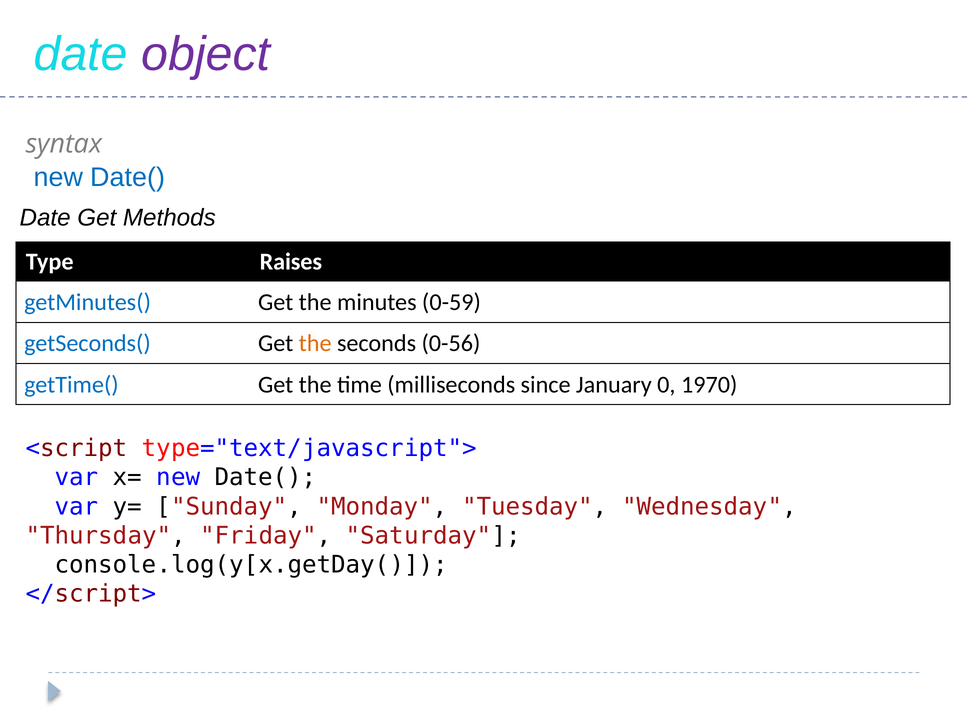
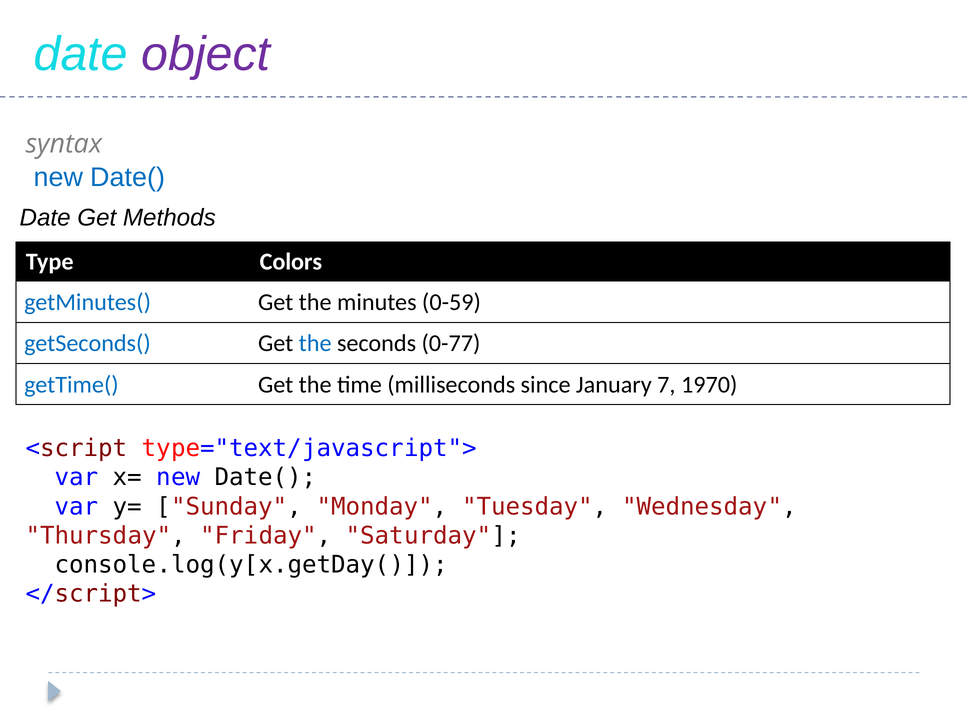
Raises: Raises -> Colors
the at (315, 343) colour: orange -> blue
0-56: 0-56 -> 0-77
0: 0 -> 7
